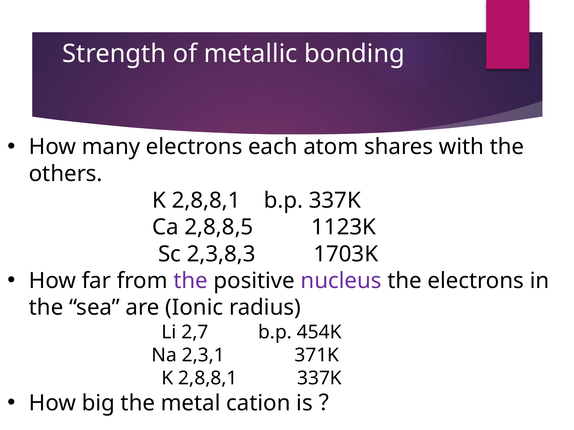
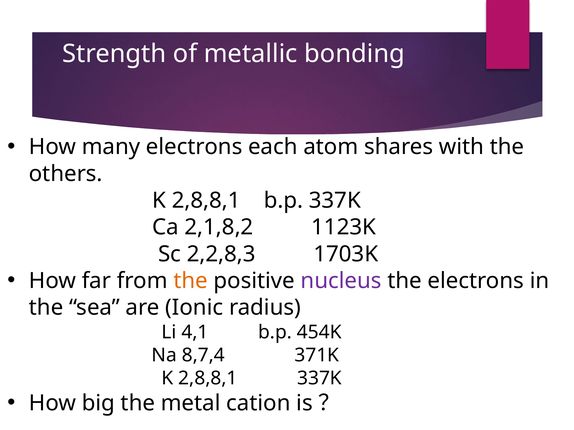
2,8,8,5: 2,8,8,5 -> 2,1,8,2
2,3,8,3: 2,3,8,3 -> 2,2,8,3
the at (191, 281) colour: purple -> orange
2,7: 2,7 -> 4,1
2,3,1: 2,3,1 -> 8,7,4
